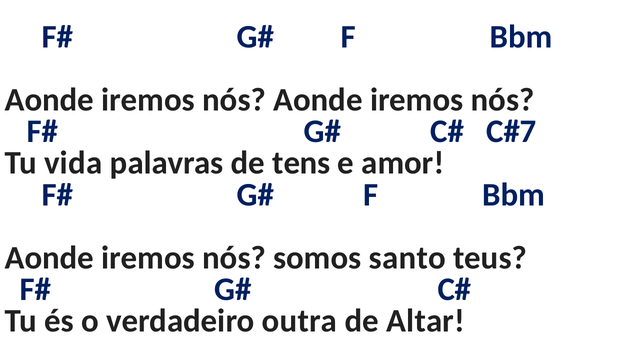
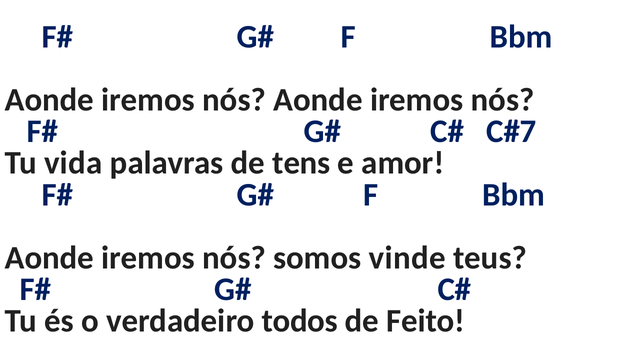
santo: santo -> vinde
outra: outra -> todos
Altar: Altar -> Feito
